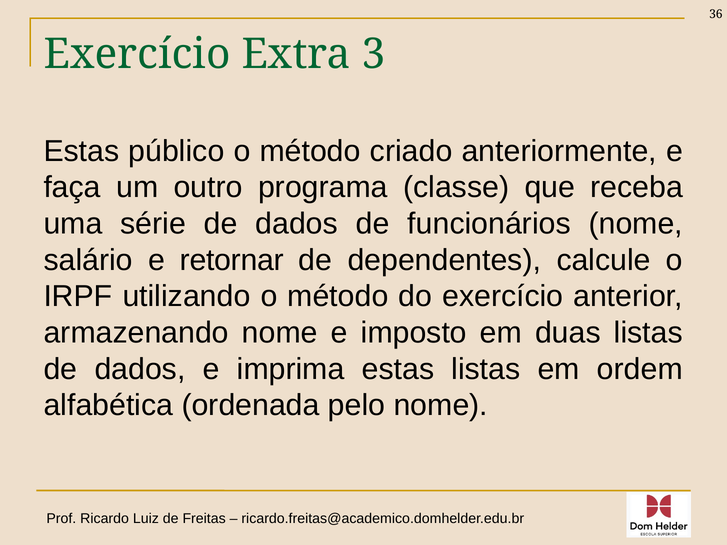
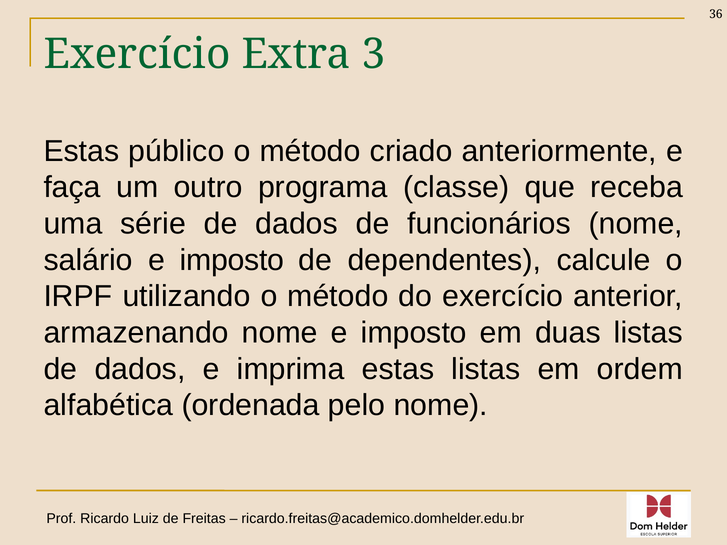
salário e retornar: retornar -> imposto
